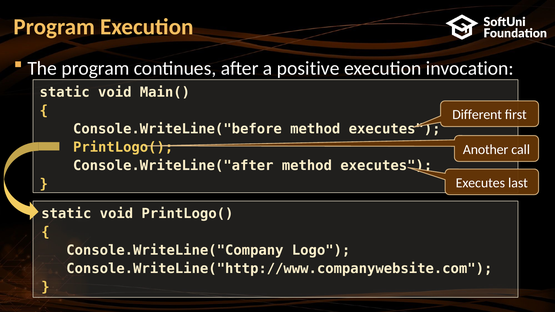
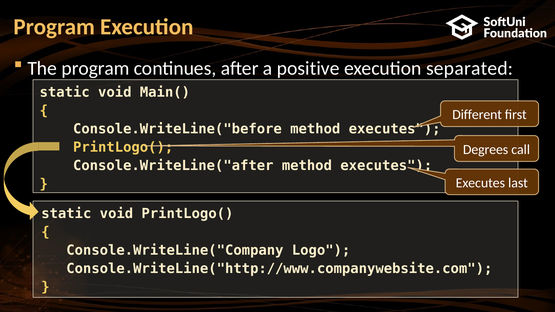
invocation: invocation -> separated
Another: Another -> Degrees
